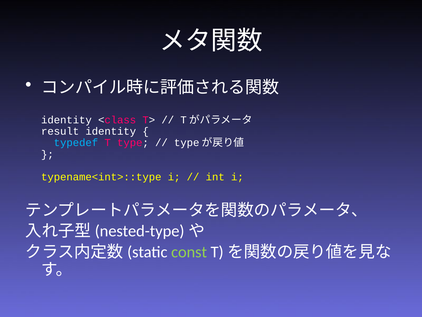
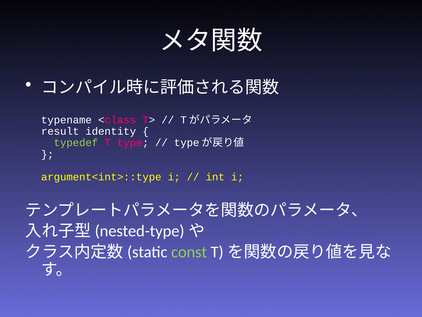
identity at (66, 120): identity -> typename
typedef colour: light blue -> light green
typename<int>::type: typename<int>::type -> argument<int>::type
